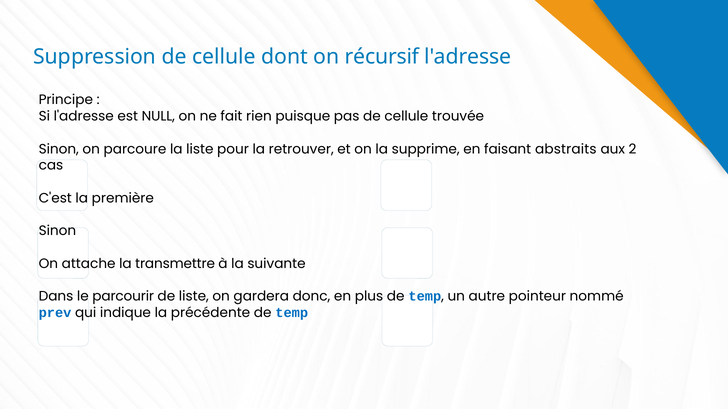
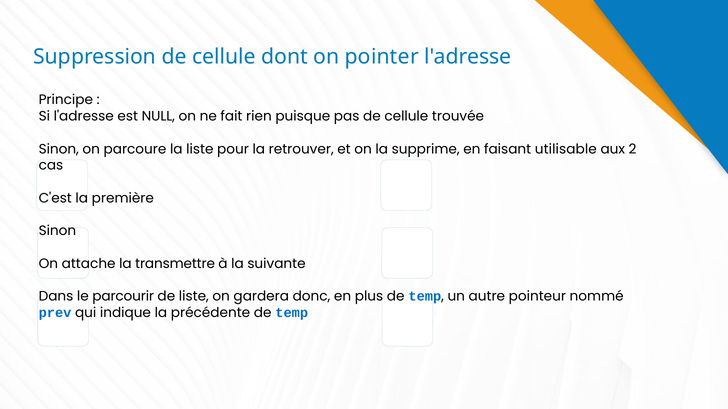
récursif: récursif -> pointer
abstraits: abstraits -> utilisable
